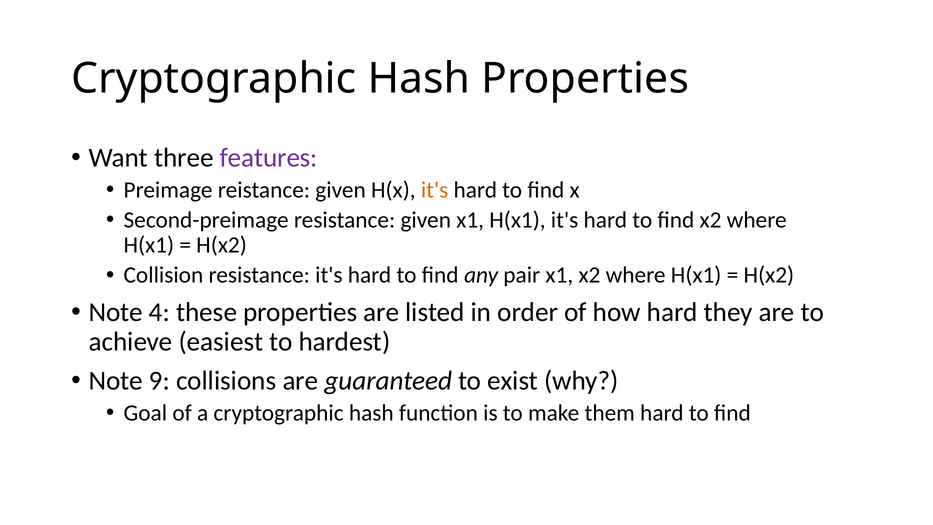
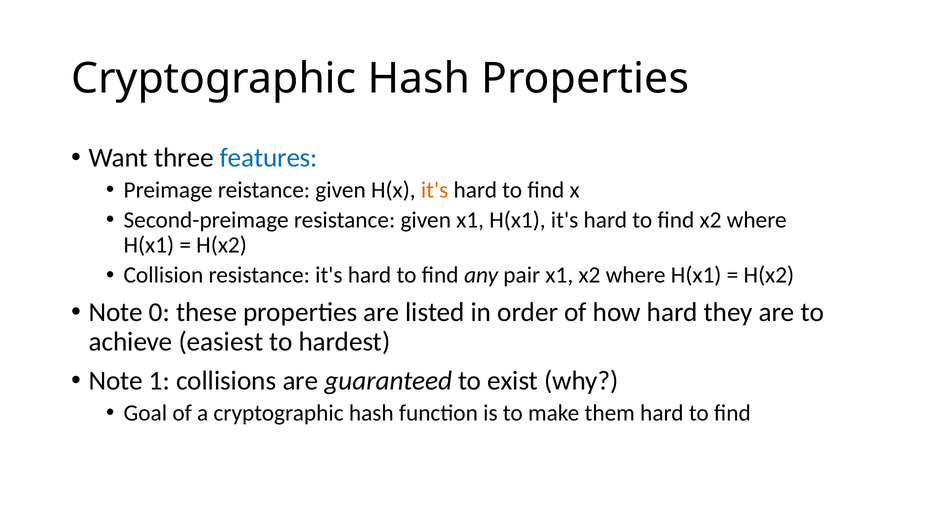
features colour: purple -> blue
4: 4 -> 0
9: 9 -> 1
